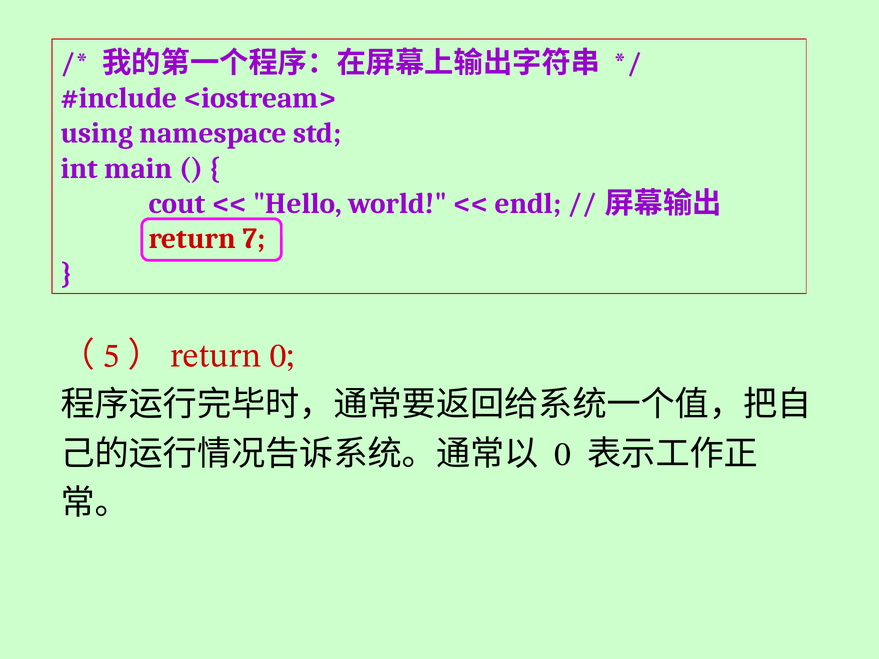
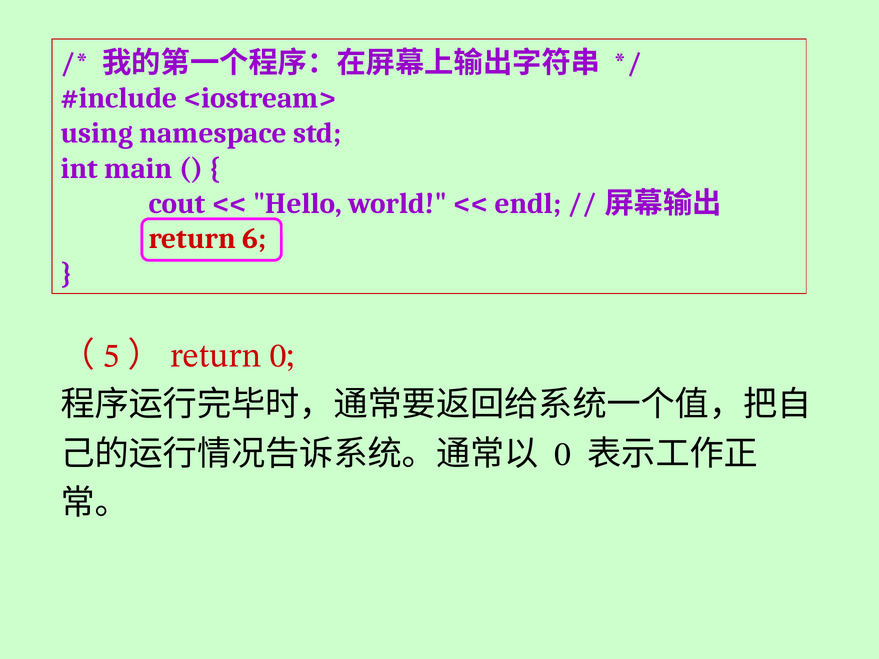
7: 7 -> 6
